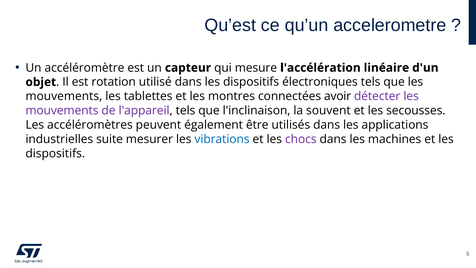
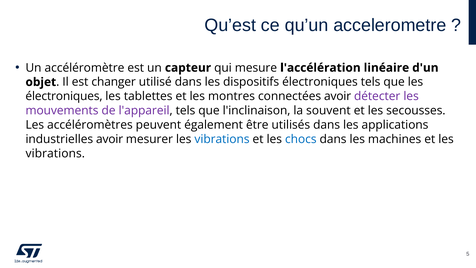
rotation: rotation -> changer
mouvements at (64, 96): mouvements -> électroniques
industrielles suite: suite -> avoir
chocs colour: purple -> blue
dispositifs at (55, 153): dispositifs -> vibrations
